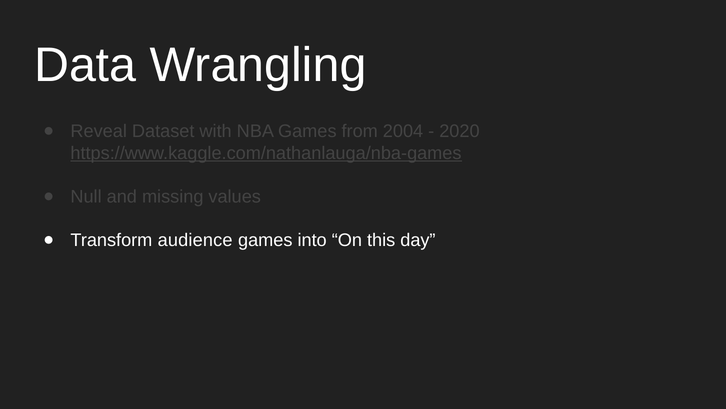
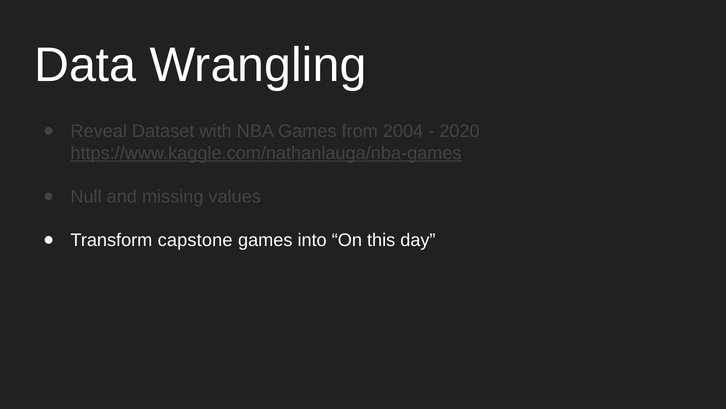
audience: audience -> capstone
